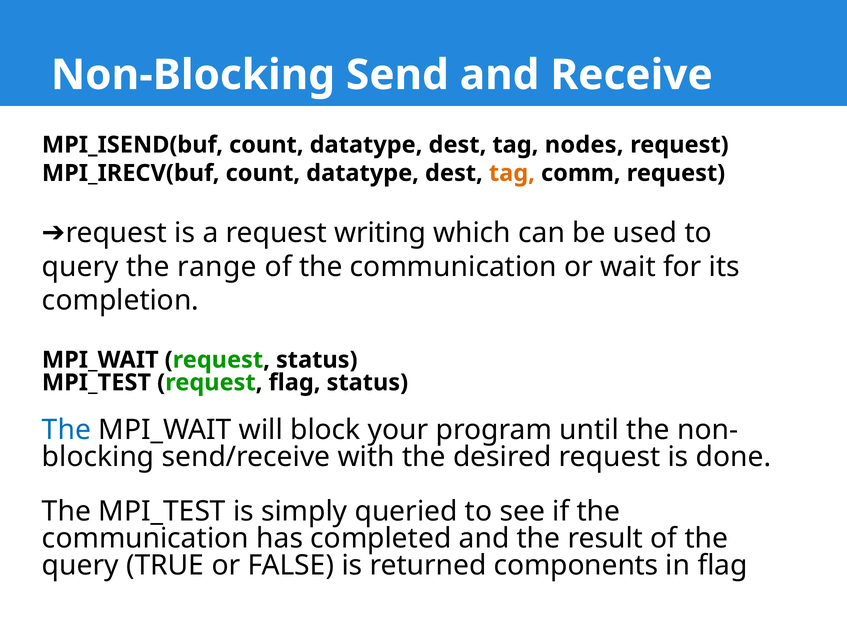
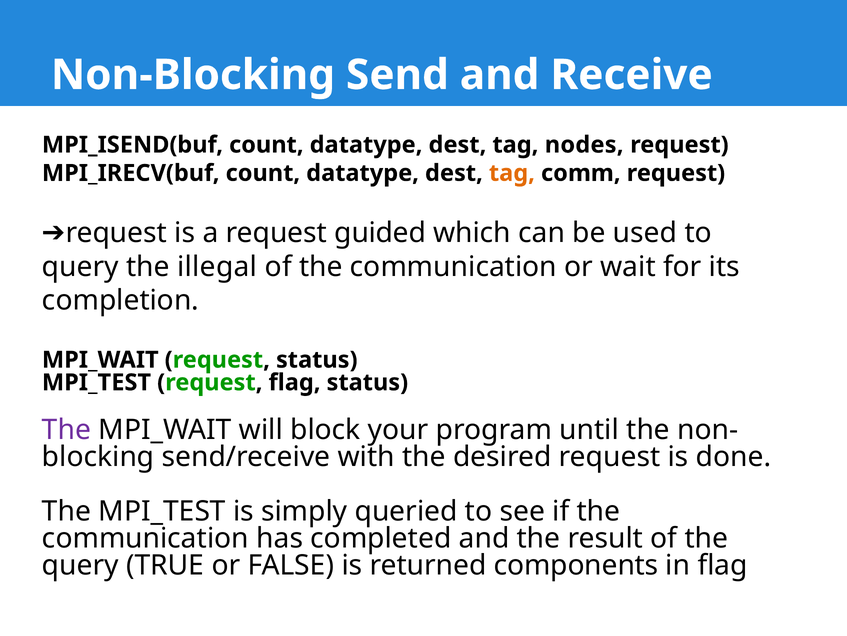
writing: writing -> guided
range: range -> illegal
The at (66, 429) colour: blue -> purple
